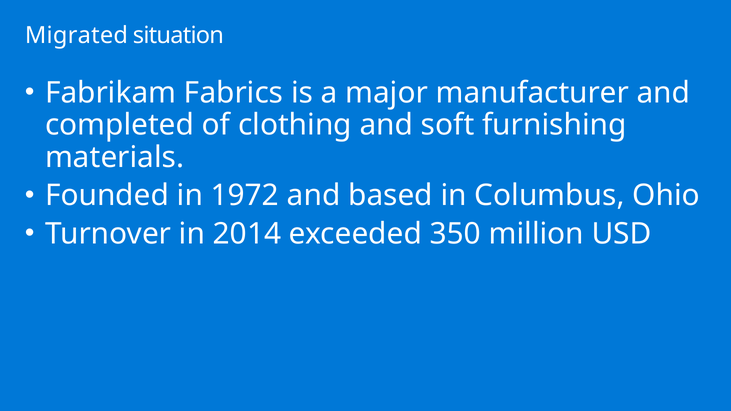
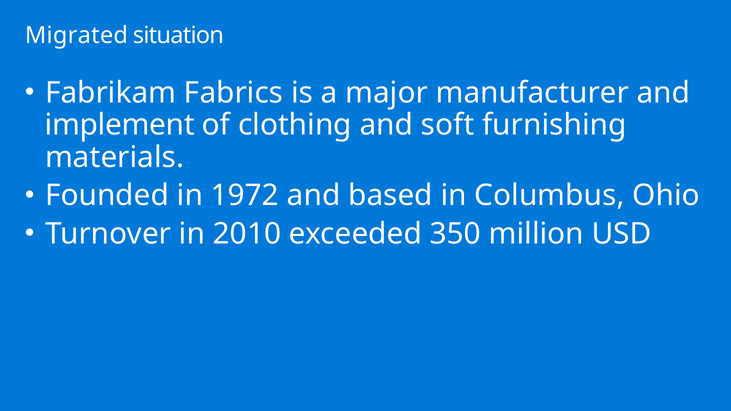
completed: completed -> implement
2014: 2014 -> 2010
